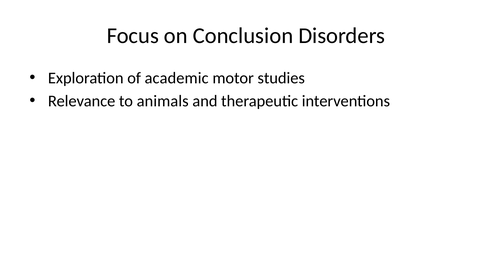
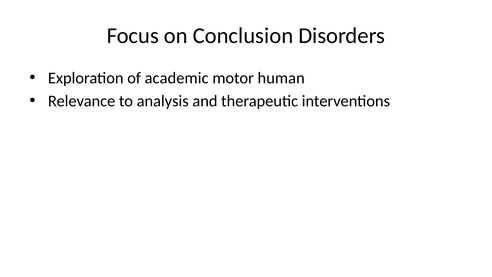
studies: studies -> human
animals: animals -> analysis
